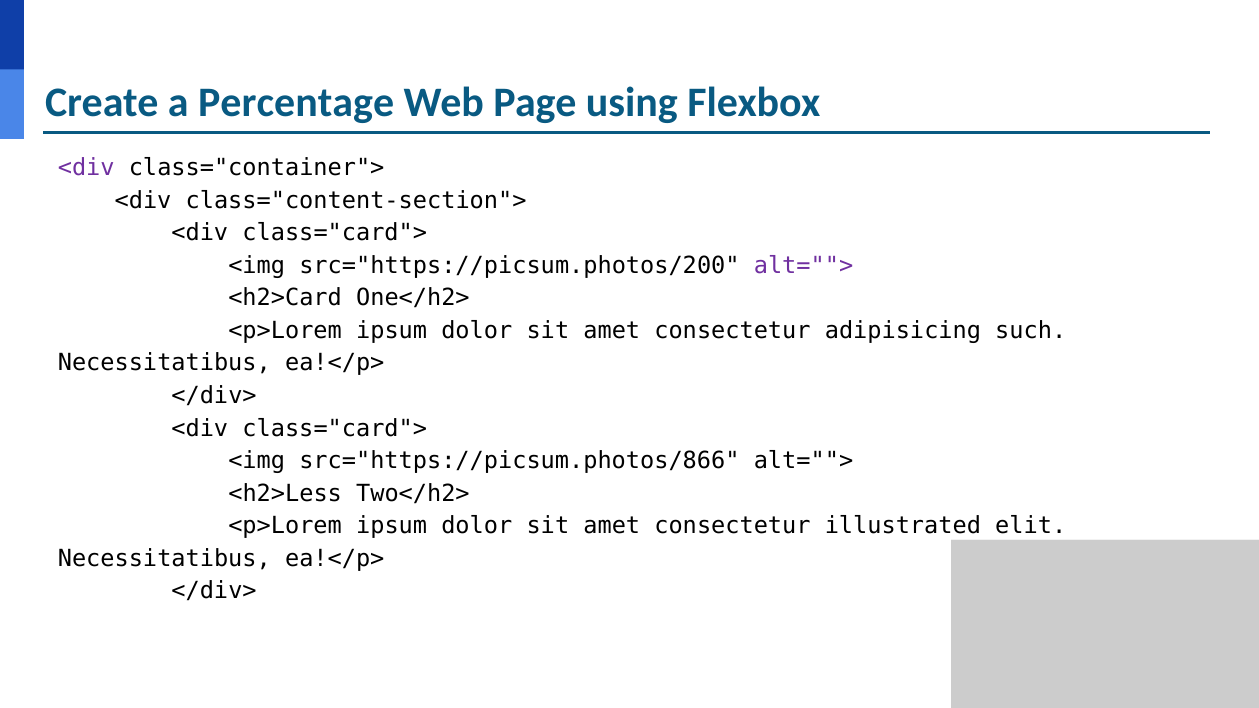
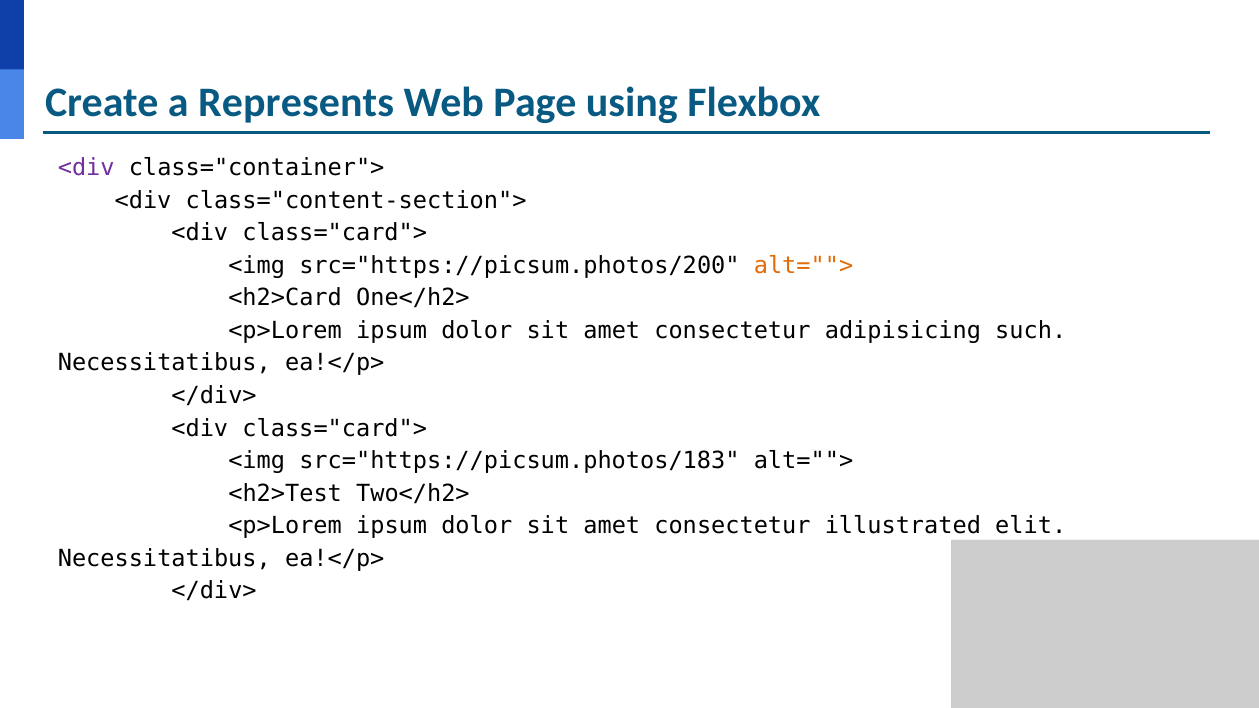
Percentage: Percentage -> Represents
alt=""> at (804, 266) colour: purple -> orange
src="https://picsum.photos/866: src="https://picsum.photos/866 -> src="https://picsum.photos/183
<h2>Less: <h2>Less -> <h2>Test
